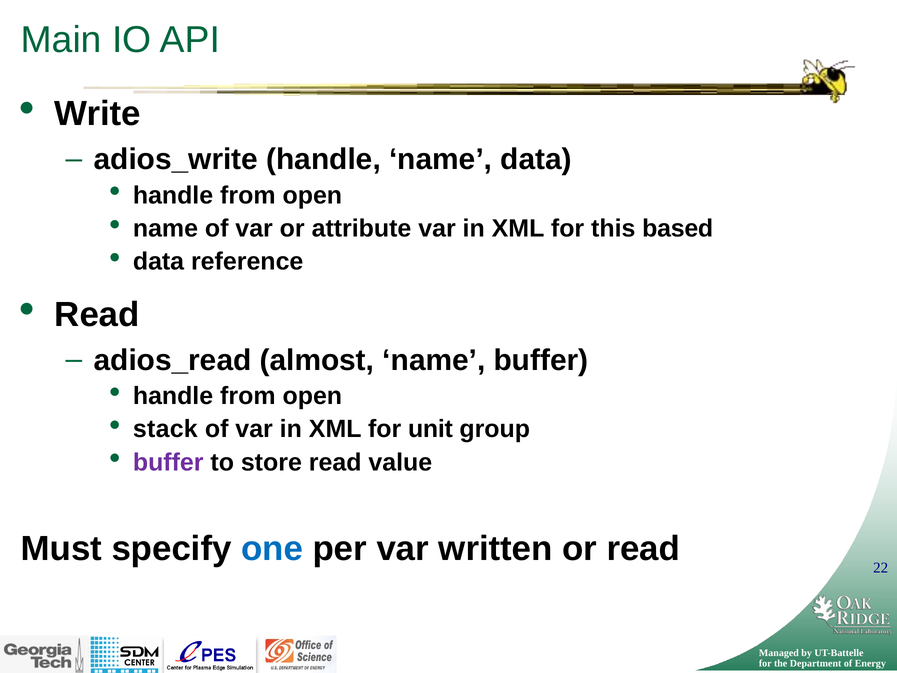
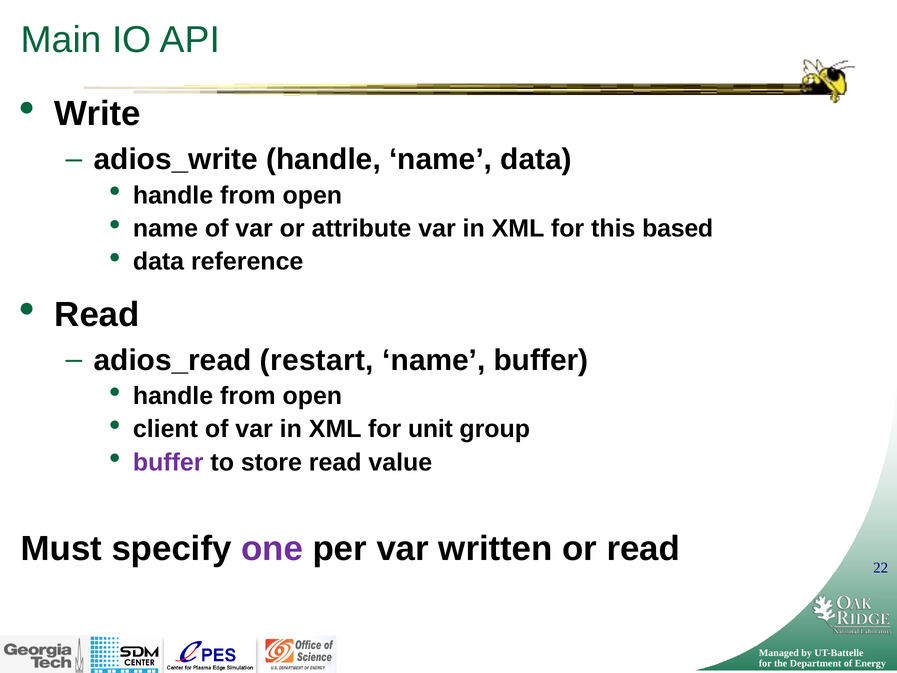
almost: almost -> restart
stack: stack -> client
one colour: blue -> purple
